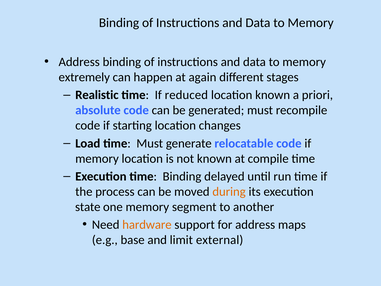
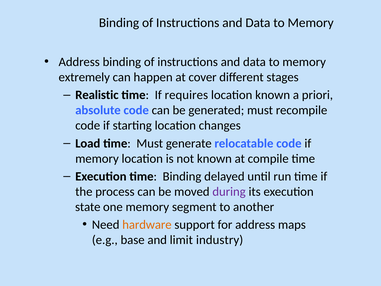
again: again -> cover
reduced: reduced -> requires
during colour: orange -> purple
external: external -> industry
